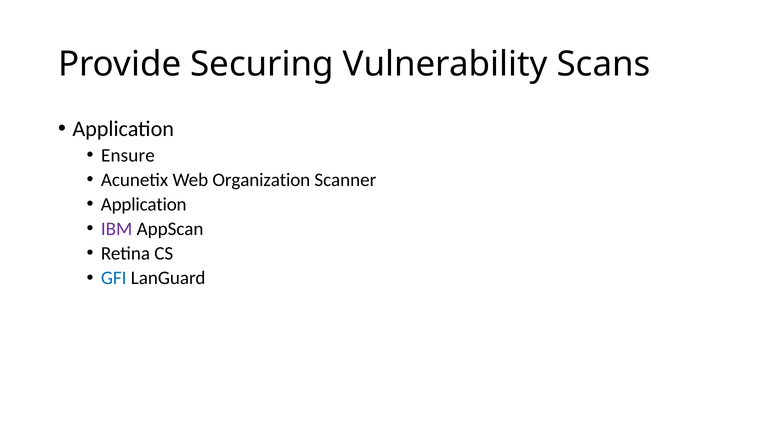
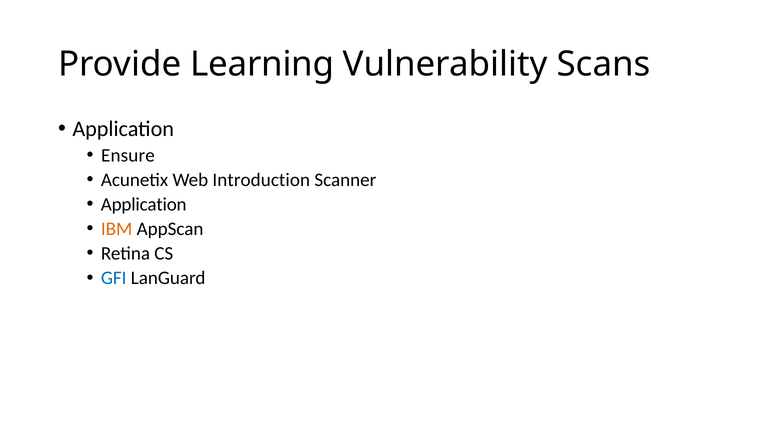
Securing: Securing -> Learning
Organization: Organization -> Introduction
IBM colour: purple -> orange
